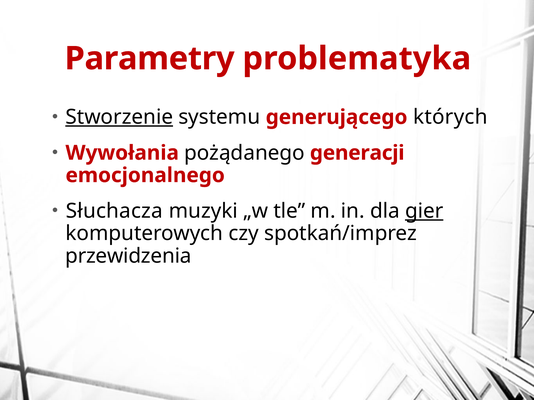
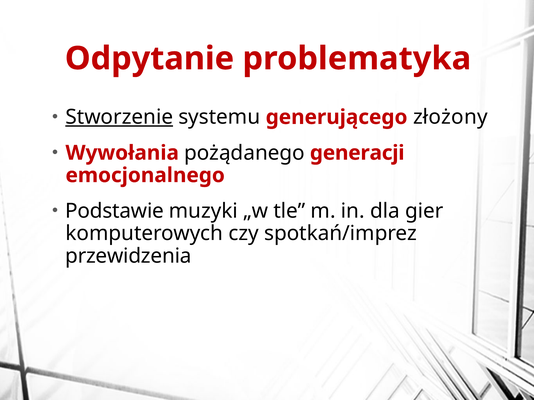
Parametry: Parametry -> Odpytanie
których: których -> złożony
Słuchacza: Słuchacza -> Podstawie
gier underline: present -> none
